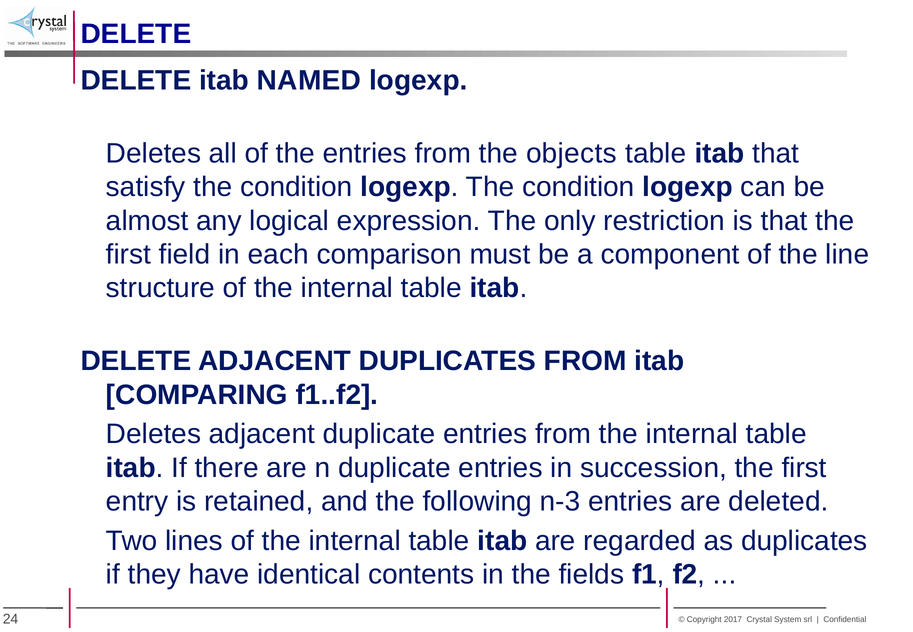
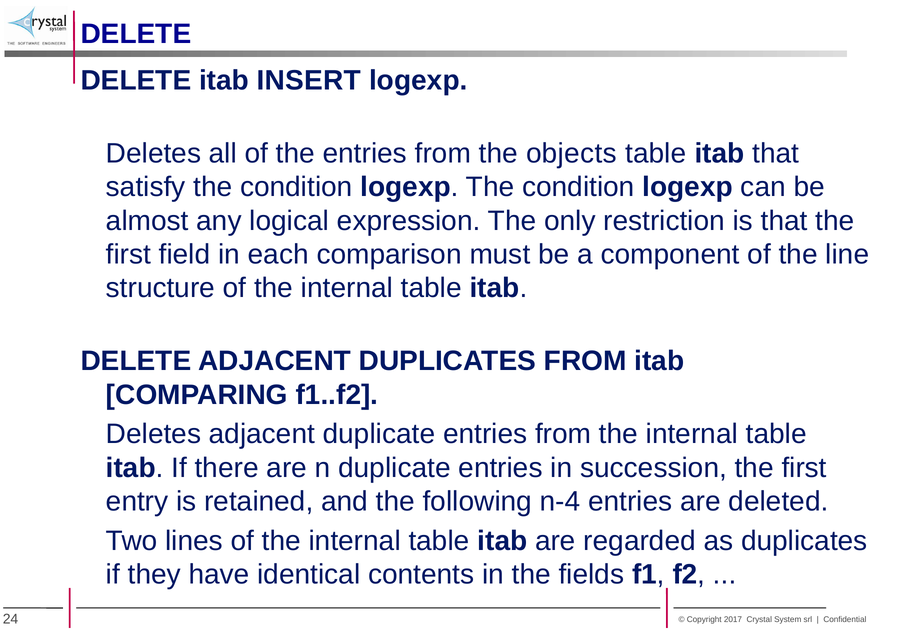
NAMED: NAMED -> INSERT
n-3: n-3 -> n-4
